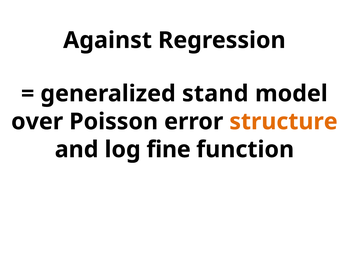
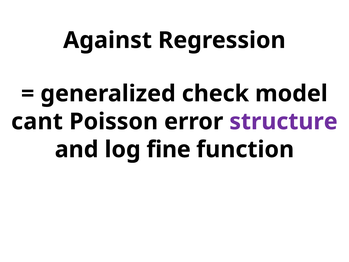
stand: stand -> check
over: over -> cant
structure colour: orange -> purple
